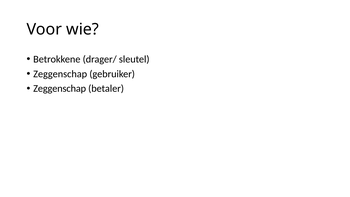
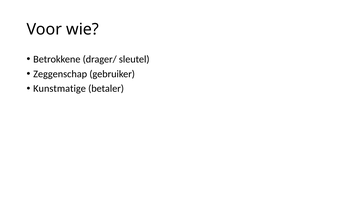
Zeggenschap at (60, 89): Zeggenschap -> Kunstmatige
